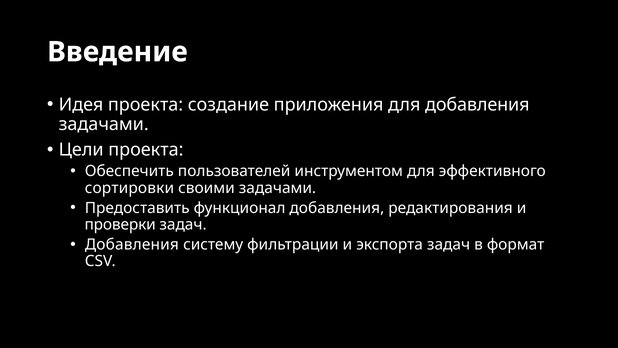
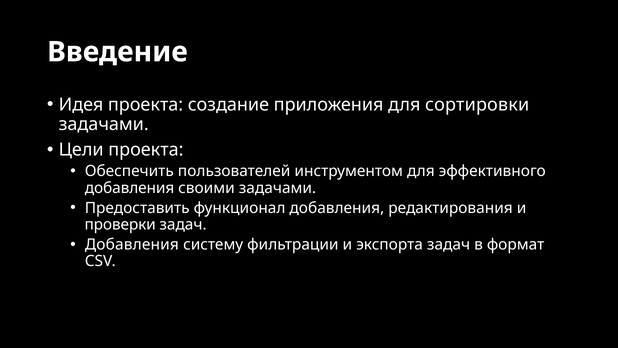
для добавления: добавления -> сортировки
сортировки at (129, 188): сортировки -> добавления
